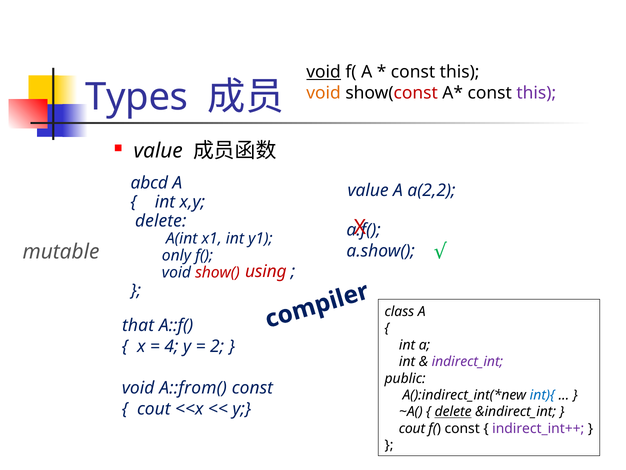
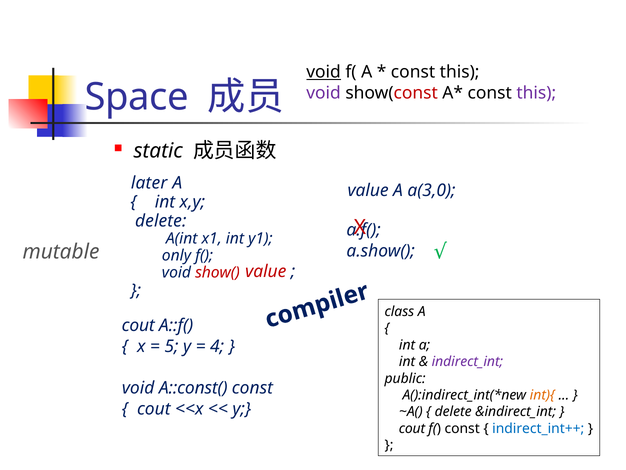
Types: Types -> Space
void at (324, 93) colour: orange -> purple
value at (158, 150): value -> static
abcd: abcd -> later
a(2,2: a(2,2 -> a(3,0
using at (266, 271): using -> value
that at (138, 325): that -> cout
4: 4 -> 5
2: 2 -> 4
A::from(: A::from( -> A::const(
int){ colour: blue -> orange
delete at (453, 411) underline: present -> none
indirect_int++ colour: purple -> blue
